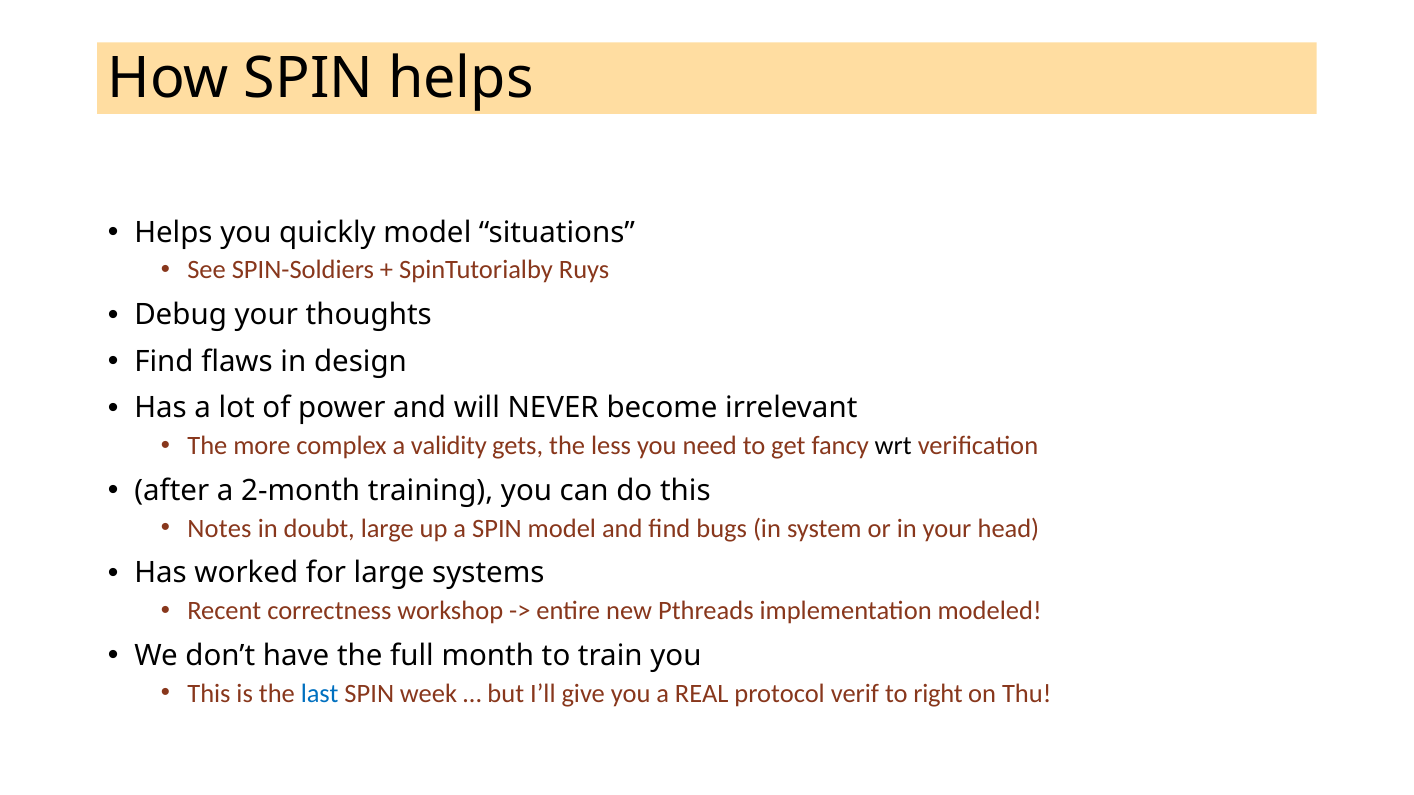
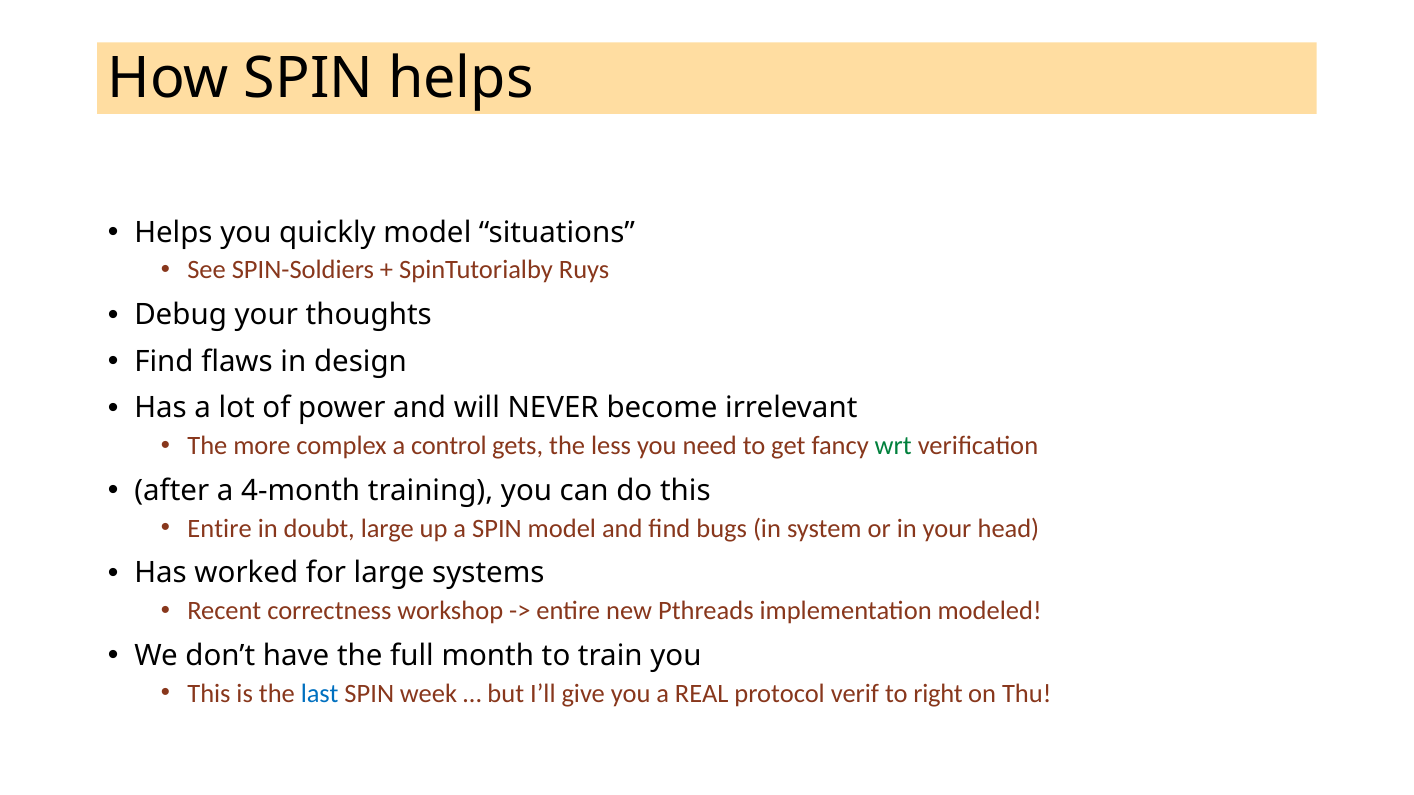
validity: validity -> control
wrt colour: black -> green
2-month: 2-month -> 4-month
Notes at (219, 529): Notes -> Entire
